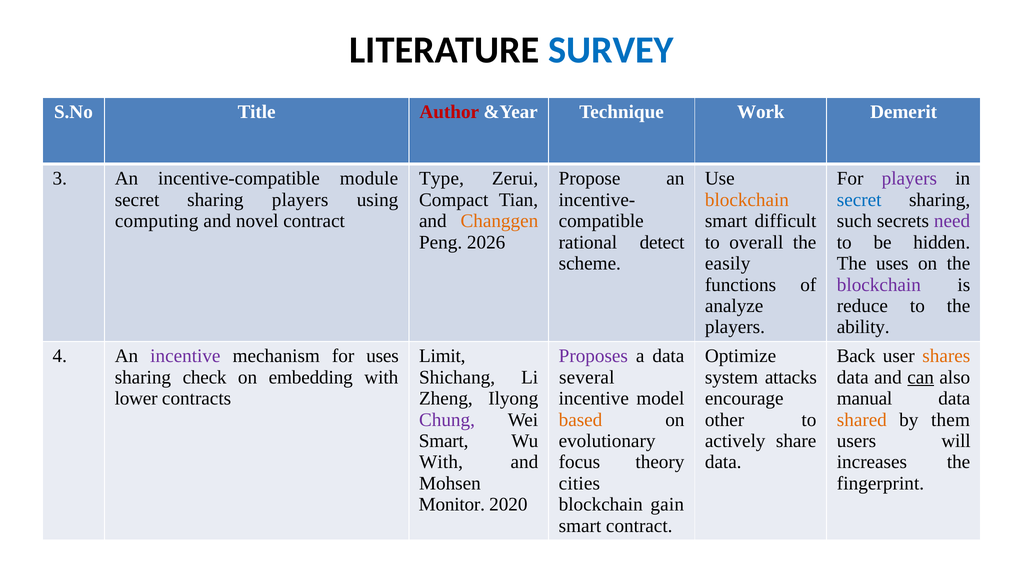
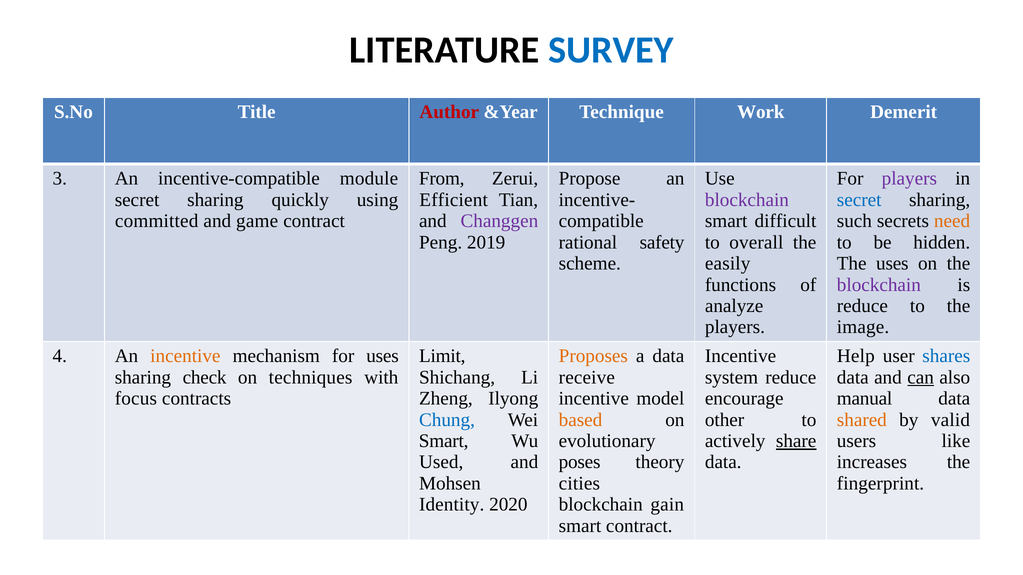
Type: Type -> From
sharing players: players -> quickly
Compact: Compact -> Efficient
blockchain at (747, 200) colour: orange -> purple
computing: computing -> committed
novel: novel -> game
Changgen colour: orange -> purple
need colour: purple -> orange
2026: 2026 -> 2019
detect: detect -> safety
ability: ability -> image
incentive at (185, 356) colour: purple -> orange
Proposes colour: purple -> orange
Optimize at (741, 356): Optimize -> Incentive
Back: Back -> Help
shares colour: orange -> blue
embedding: embedding -> techniques
several: several -> receive
system attacks: attacks -> reduce
lower: lower -> focus
Chung colour: purple -> blue
them: them -> valid
share underline: none -> present
will: will -> like
With at (441, 463): With -> Used
focus: focus -> poses
Monitor: Monitor -> Identity
